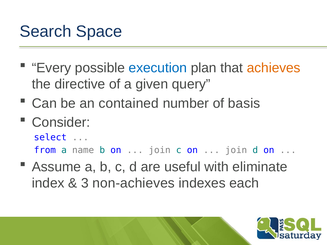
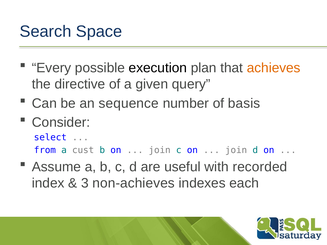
execution colour: blue -> black
contained: contained -> sequence
name: name -> cust
eliminate: eliminate -> recorded
